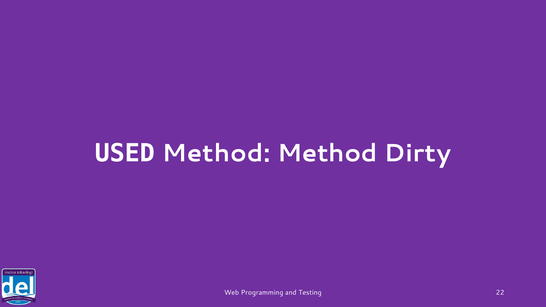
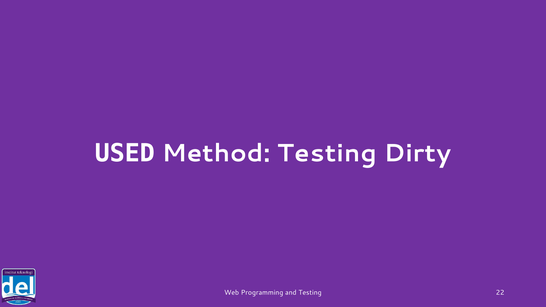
Method Method: Method -> Testing
